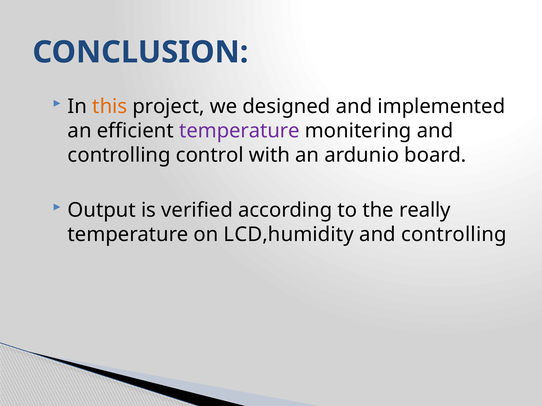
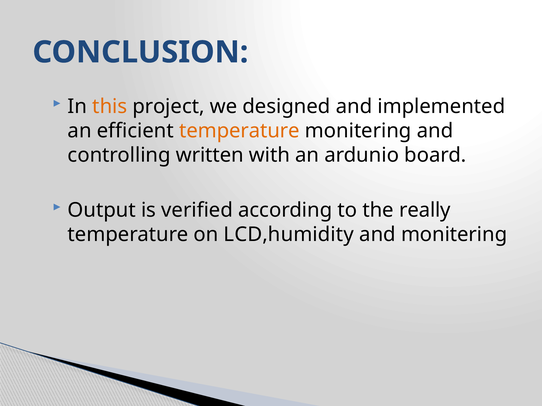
temperature at (239, 131) colour: purple -> orange
control: control -> written
controlling at (454, 235): controlling -> monitering
